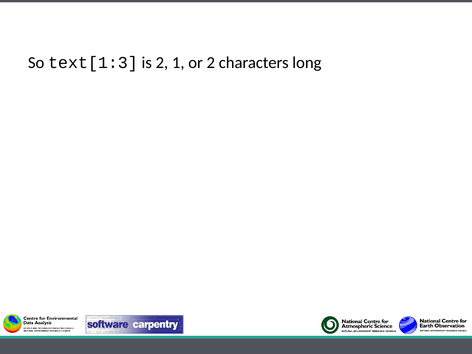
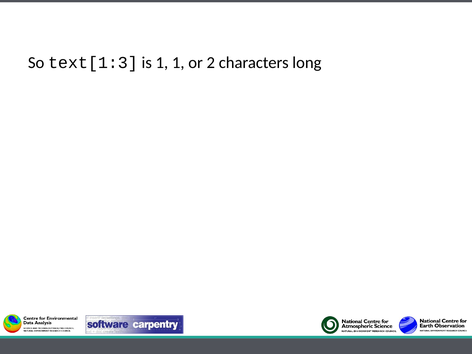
is 2: 2 -> 1
